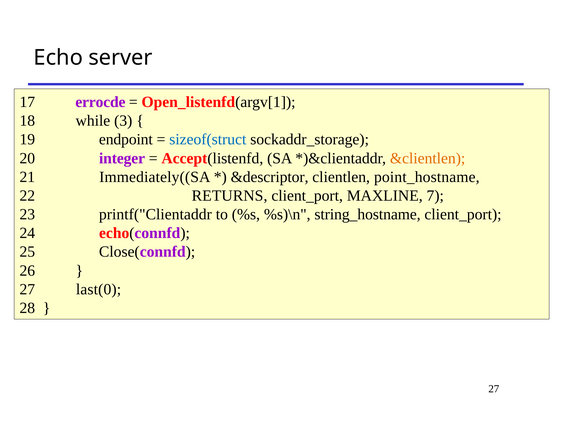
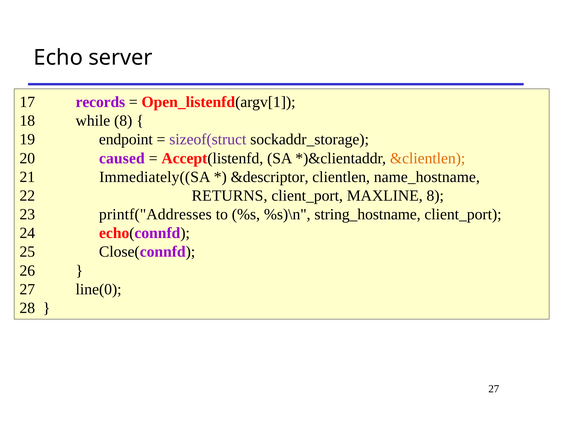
errocde: errocde -> records
while 3: 3 -> 8
sizeof(struct colour: blue -> purple
integer: integer -> caused
point_hostname: point_hostname -> name_hostname
MAXLINE 7: 7 -> 8
printf("Clientaddr: printf("Clientaddr -> printf("Addresses
last(0: last(0 -> line(0
